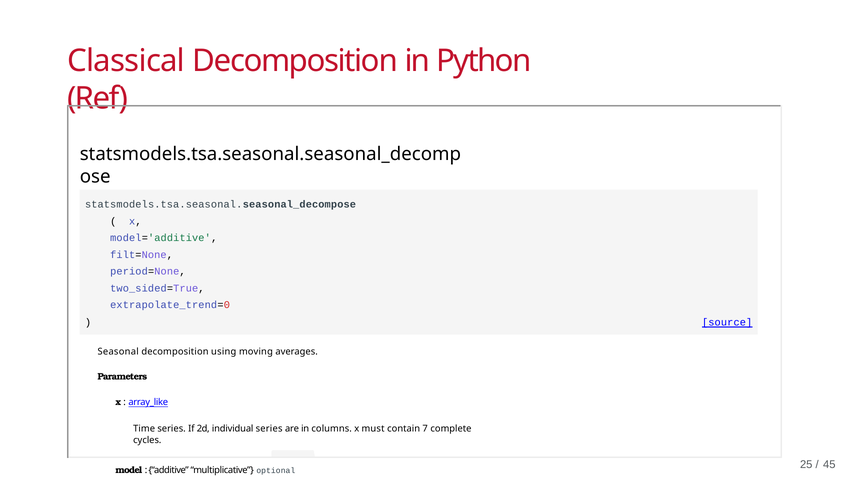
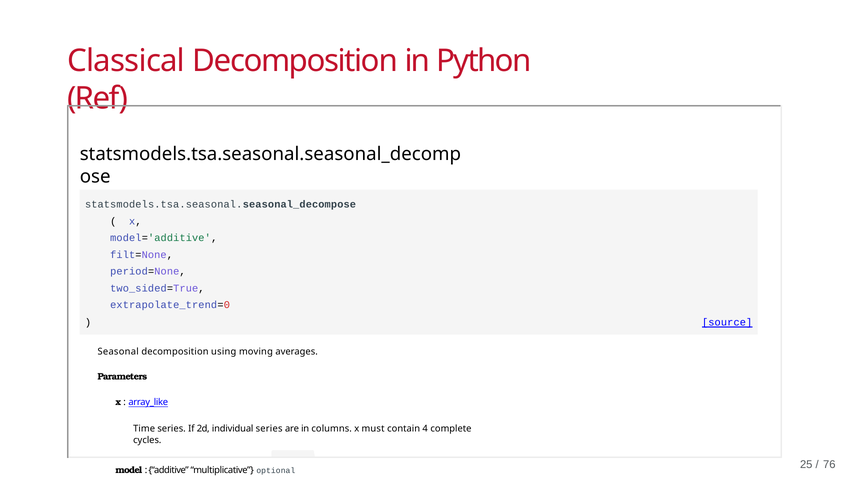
7: 7 -> 4
45: 45 -> 76
